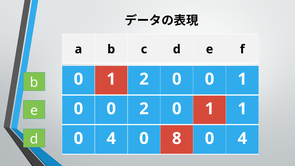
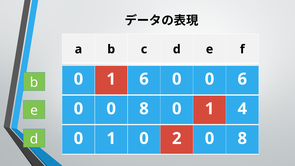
1 2: 2 -> 6
0 0 1: 1 -> 6
0 0 2: 2 -> 8
1 1: 1 -> 4
4 at (111, 138): 4 -> 1
8: 8 -> 2
4 at (242, 138): 4 -> 8
